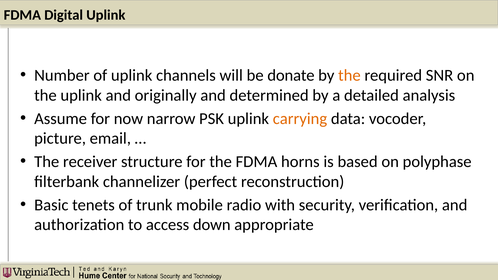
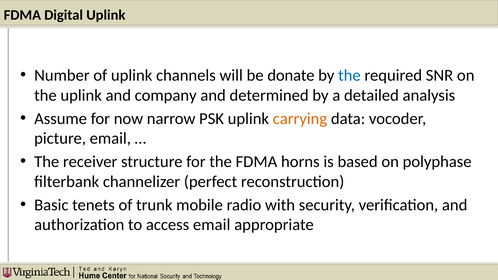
the at (349, 75) colour: orange -> blue
originally: originally -> company
access down: down -> email
